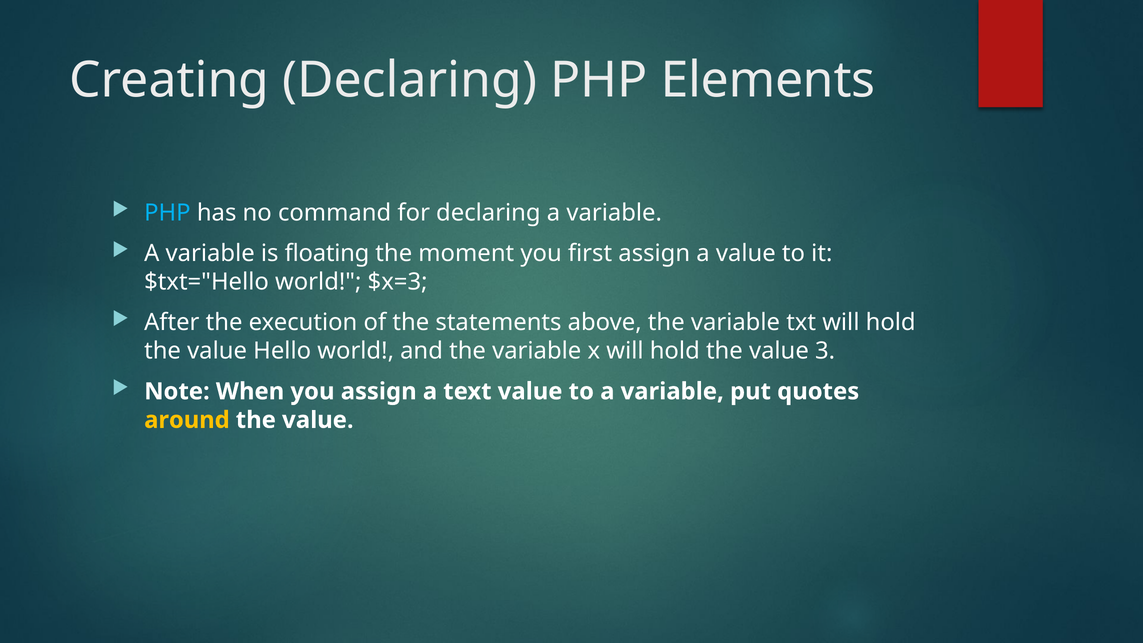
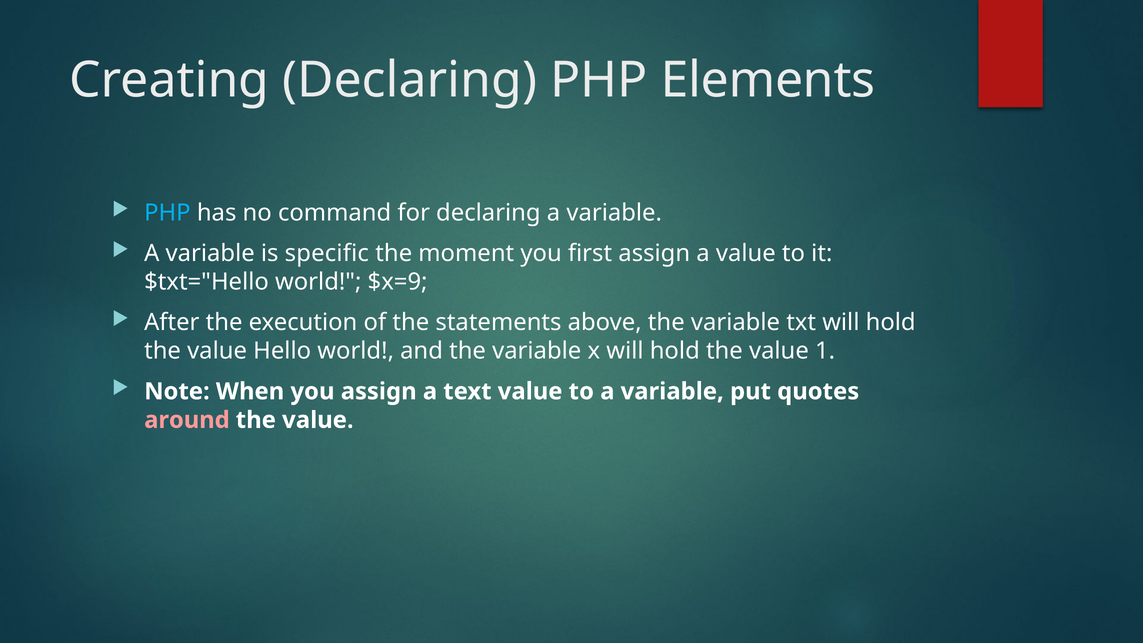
floating: floating -> specific
$x=3: $x=3 -> $x=9
3: 3 -> 1
around colour: yellow -> pink
